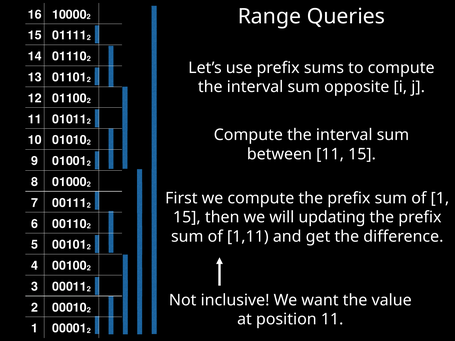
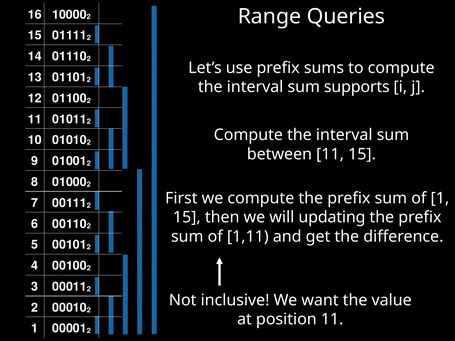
opposite: opposite -> supports
